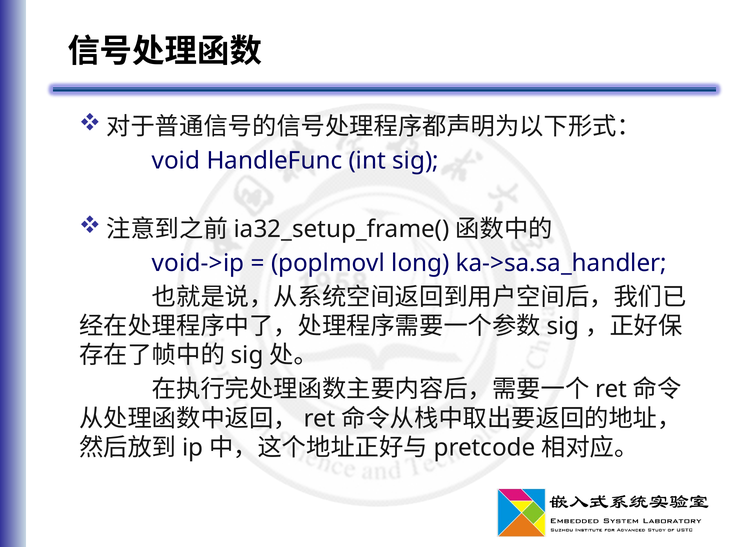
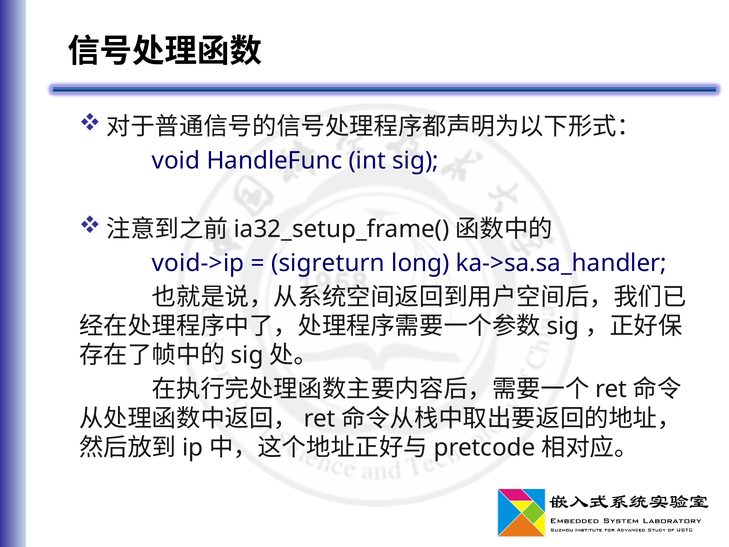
poplmovl: poplmovl -> sigreturn
